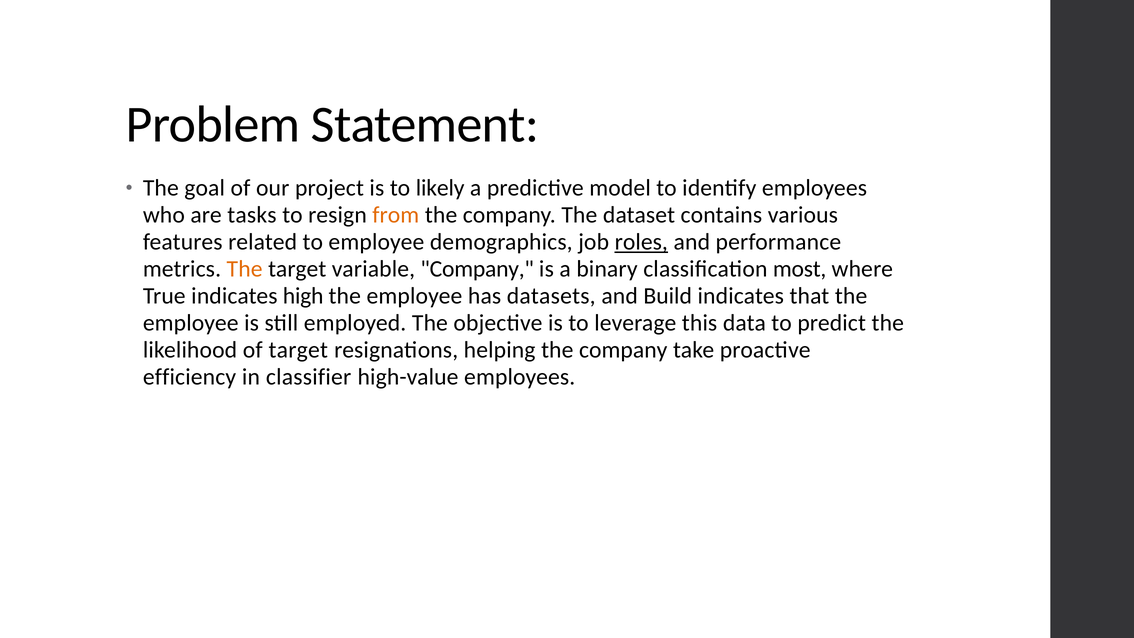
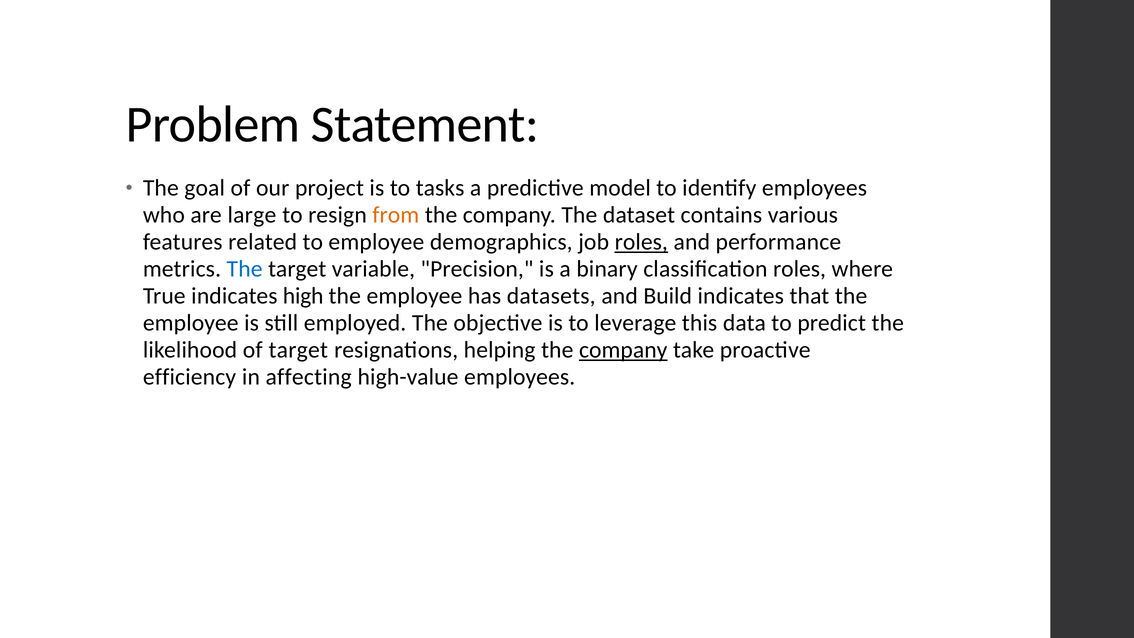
likely: likely -> tasks
tasks: tasks -> large
The at (245, 269) colour: orange -> blue
variable Company: Company -> Precision
classification most: most -> roles
company at (623, 350) underline: none -> present
classifier: classifier -> affecting
